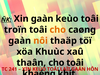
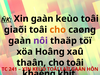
troïn: troïn -> giaõi
nôi colour: orange -> purple
Khuùc: Khuùc -> Hoâng
